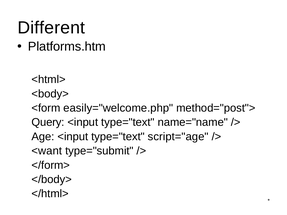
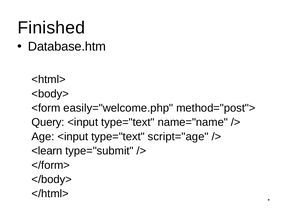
Different: Different -> Finished
Platforms.htm: Platforms.htm -> Database.htm
<want: <want -> <learn
